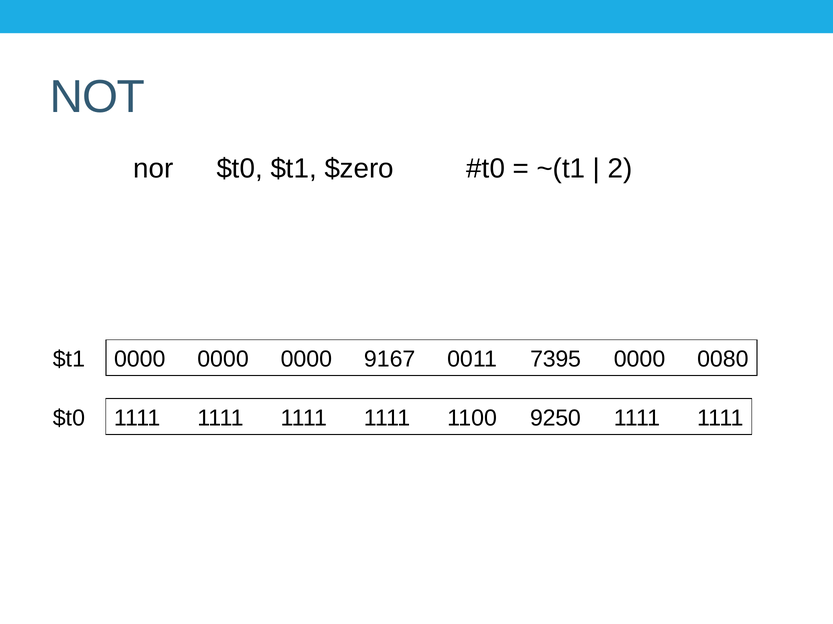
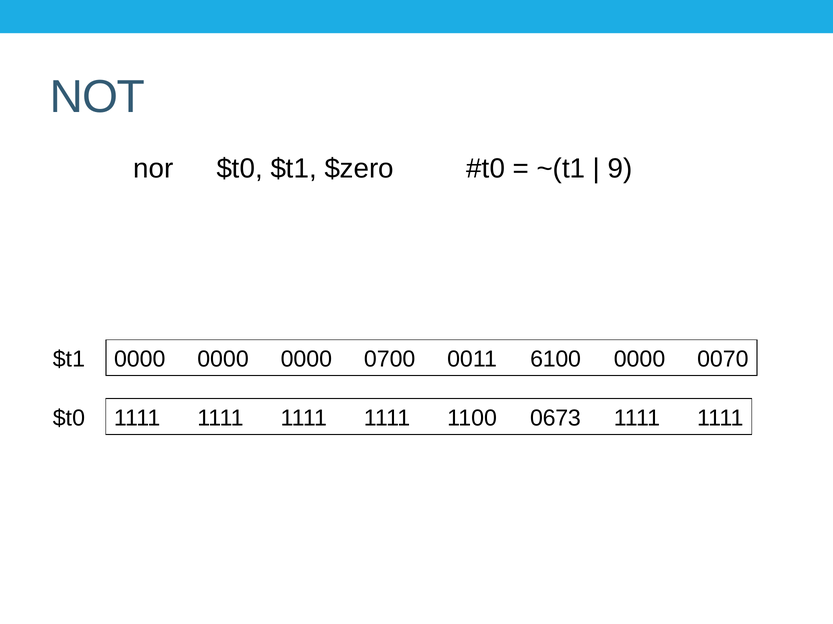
2: 2 -> 9
9167: 9167 -> 0700
7395: 7395 -> 6100
0080: 0080 -> 0070
9250: 9250 -> 0673
